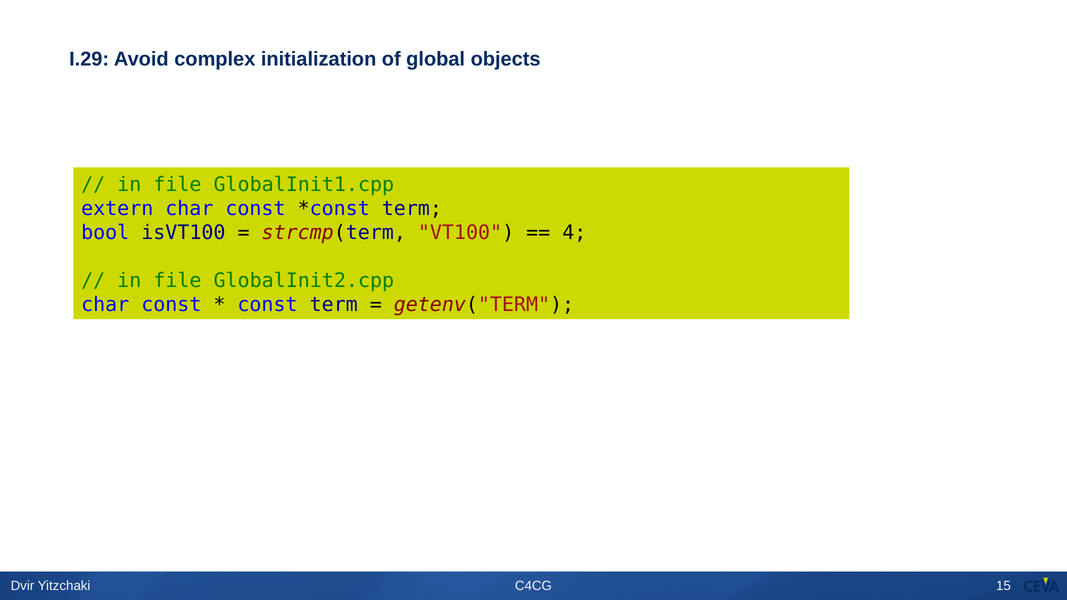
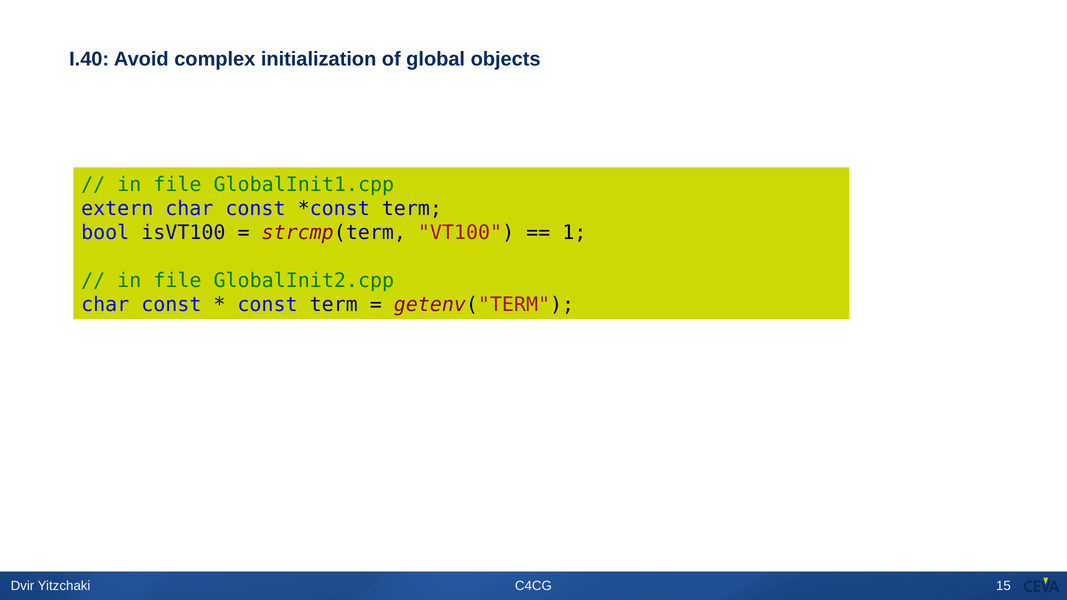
I.29: I.29 -> I.40
4: 4 -> 1
